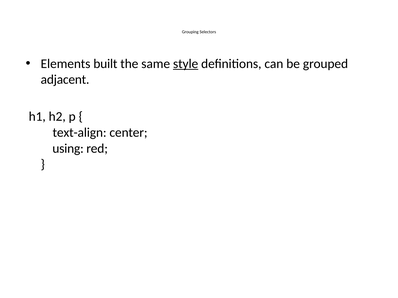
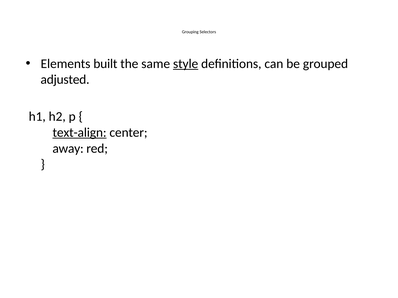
adjacent: adjacent -> adjusted
text-align underline: none -> present
using: using -> away
